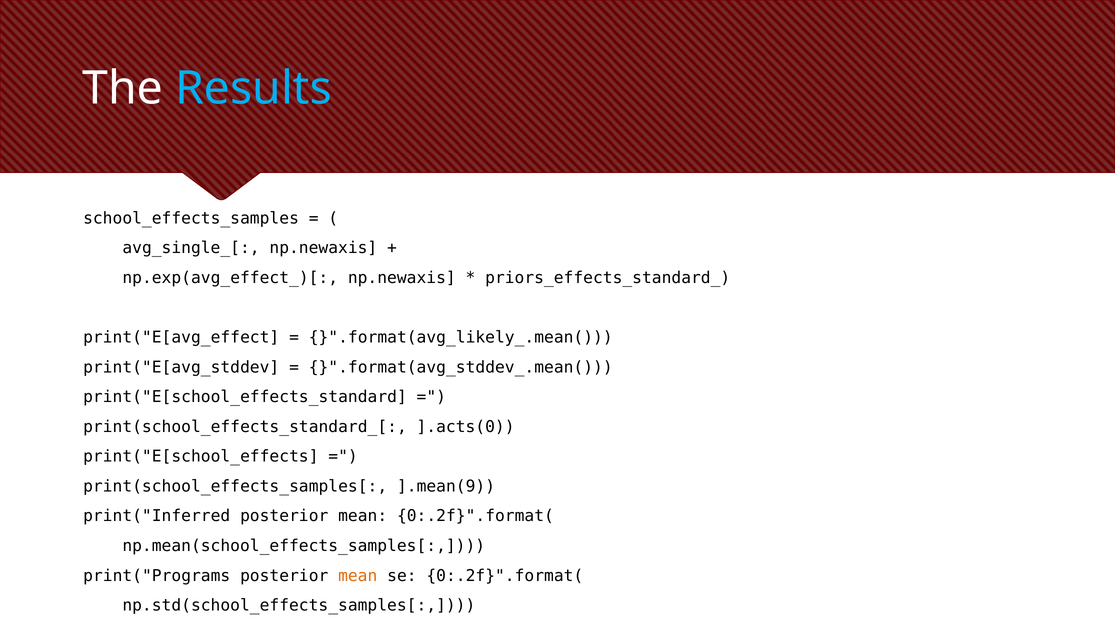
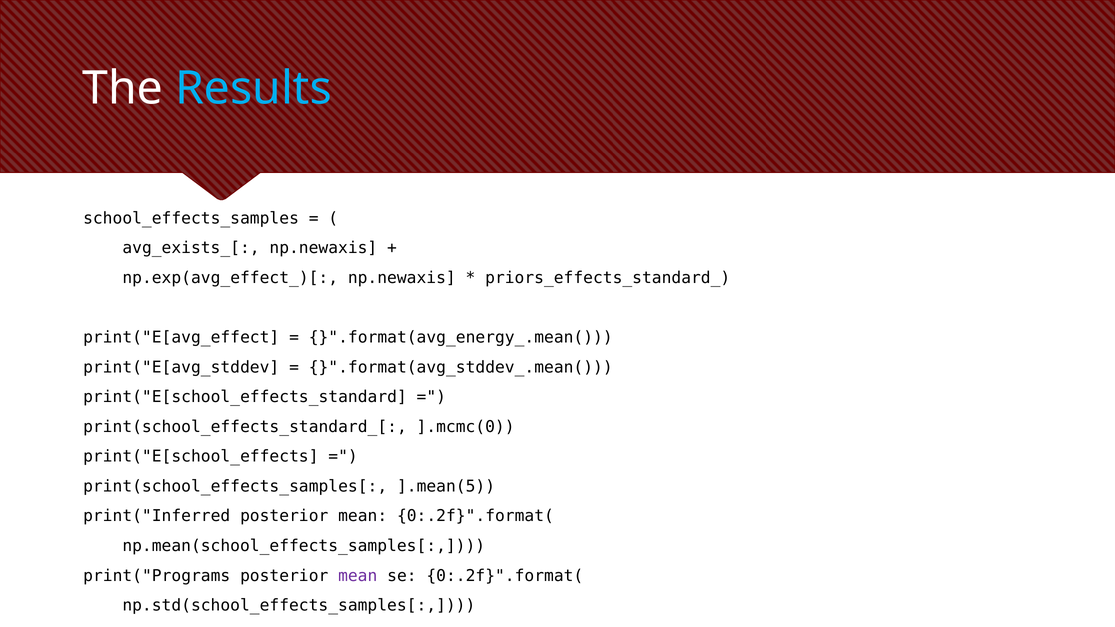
avg_single_[: avg_single_[ -> avg_exists_[
}".format(avg_likely_.mean(: }".format(avg_likely_.mean( -> }".format(avg_energy_.mean(
].acts(0: ].acts(0 -> ].mcmc(0
].mean(9: ].mean(9 -> ].mean(5
mean at (358, 576) colour: orange -> purple
